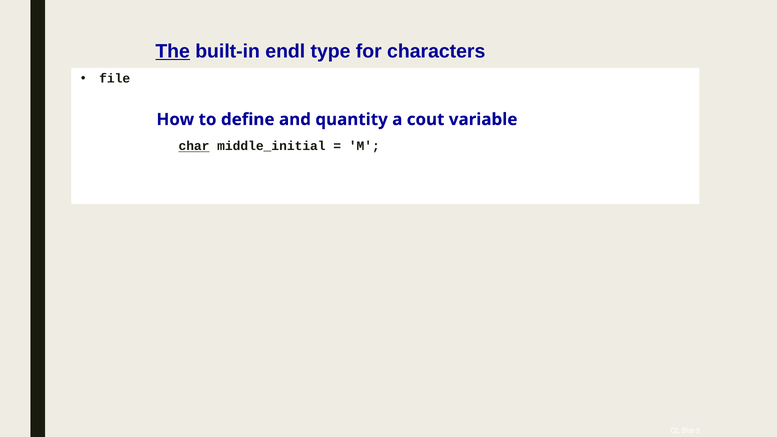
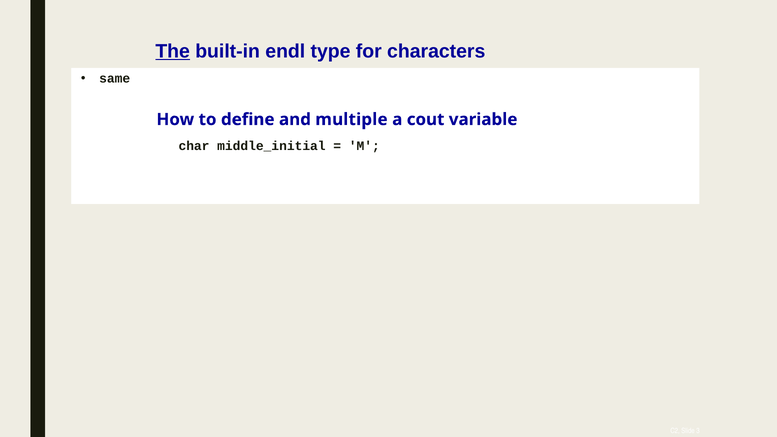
file: file -> same
quantity: quantity -> multiple
char underline: present -> none
